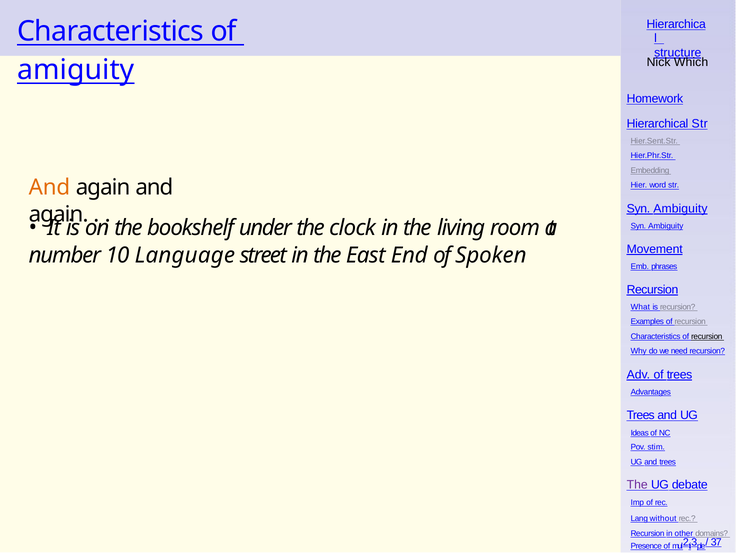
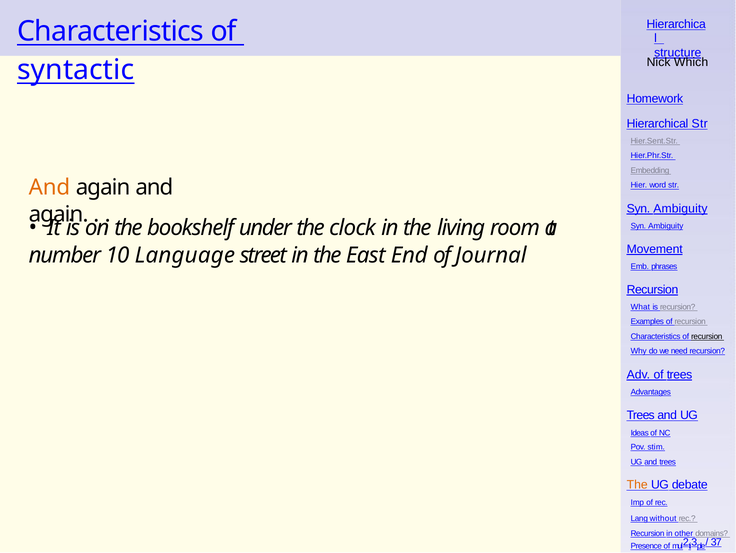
amiguity: amiguity -> syntactic
Spoken: Spoken -> Journal
The at (637, 485) colour: purple -> orange
